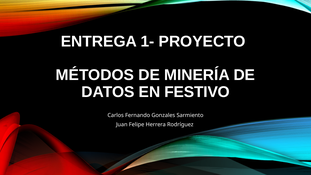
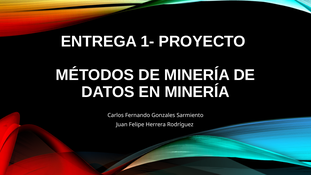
EN FESTIVO: FESTIVO -> MINERÍA
